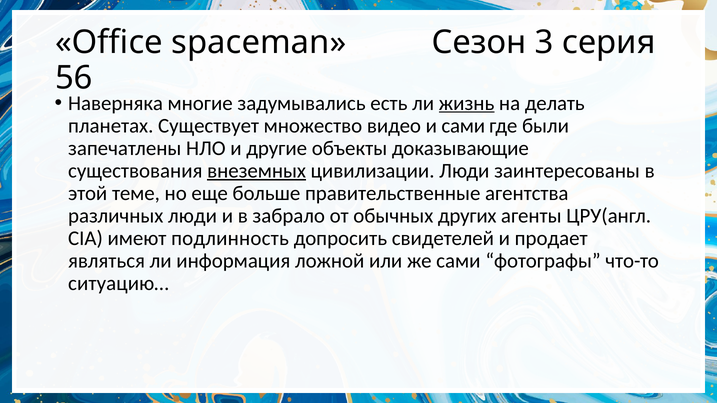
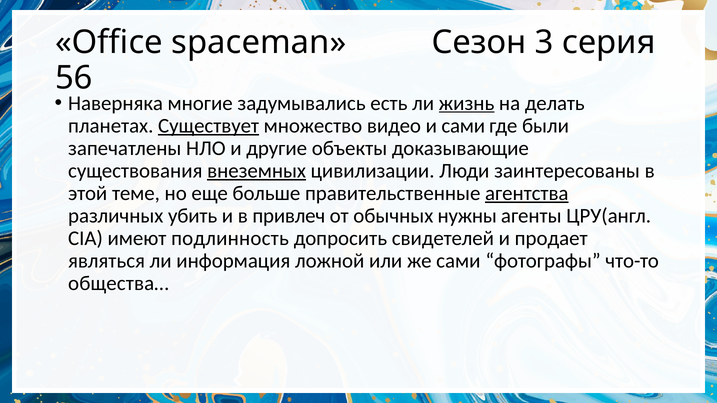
Существует underline: none -> present
агентства underline: none -> present
различных люди: люди -> убить
забрало: забрало -> привлеч
других: других -> нужны
ситуацию…: ситуацию… -> общества…
